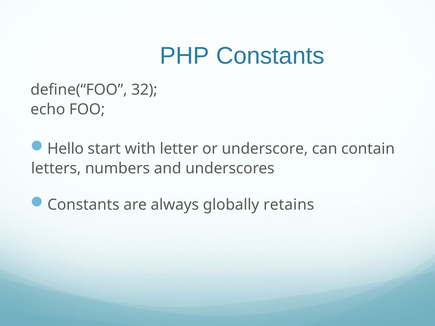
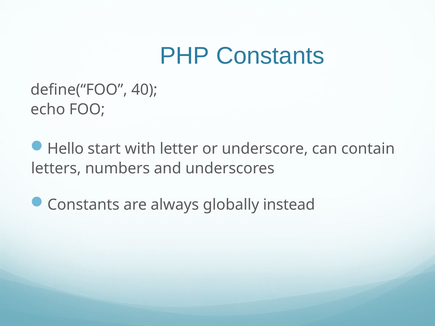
32: 32 -> 40
retains: retains -> instead
